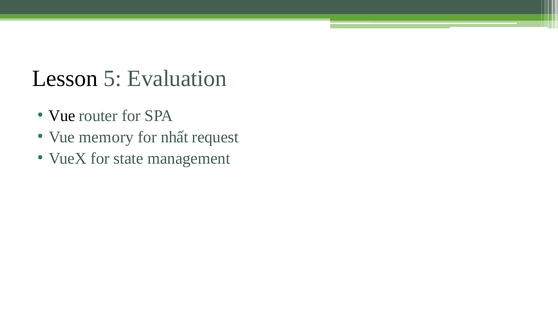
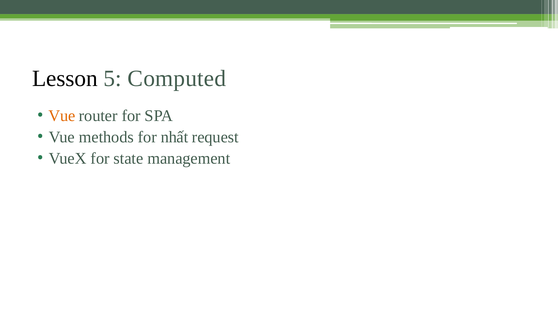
Evaluation: Evaluation -> Computed
Vue at (62, 116) colour: black -> orange
memory: memory -> methods
